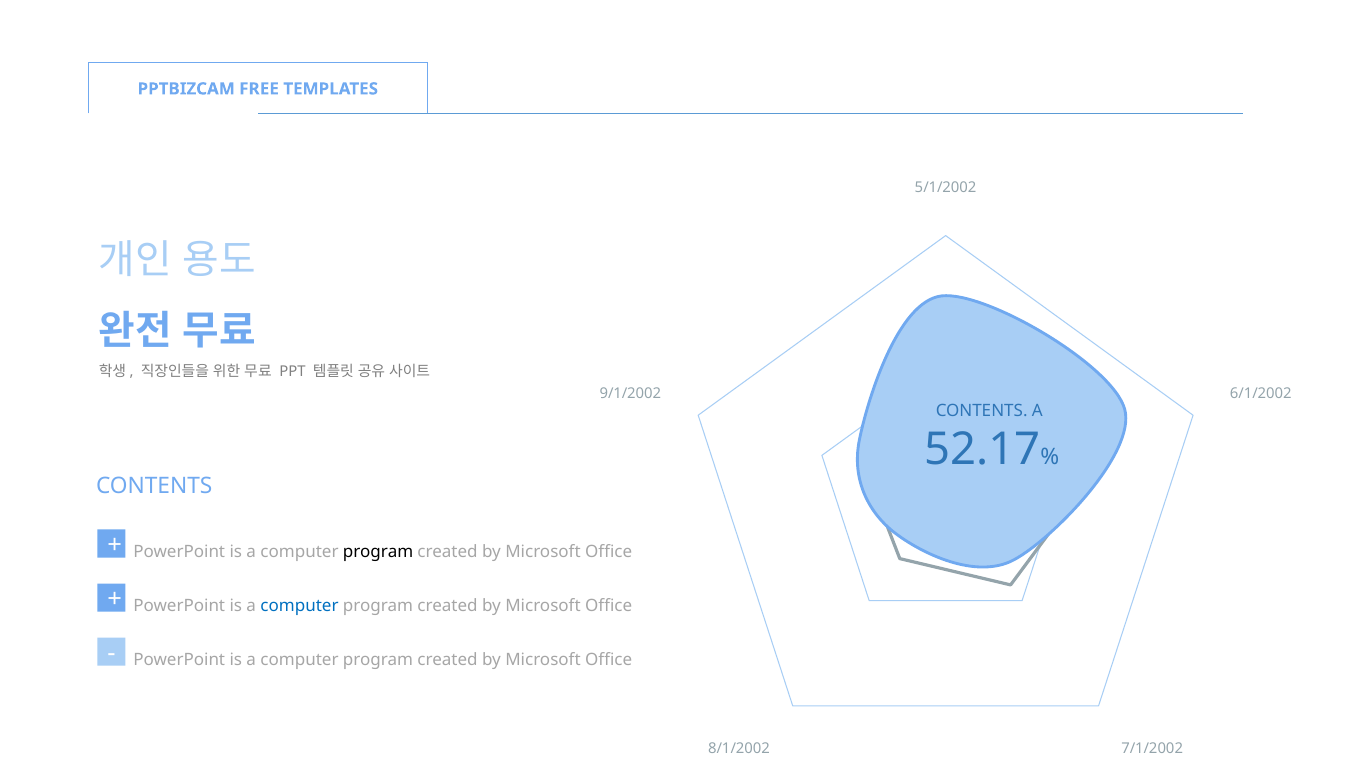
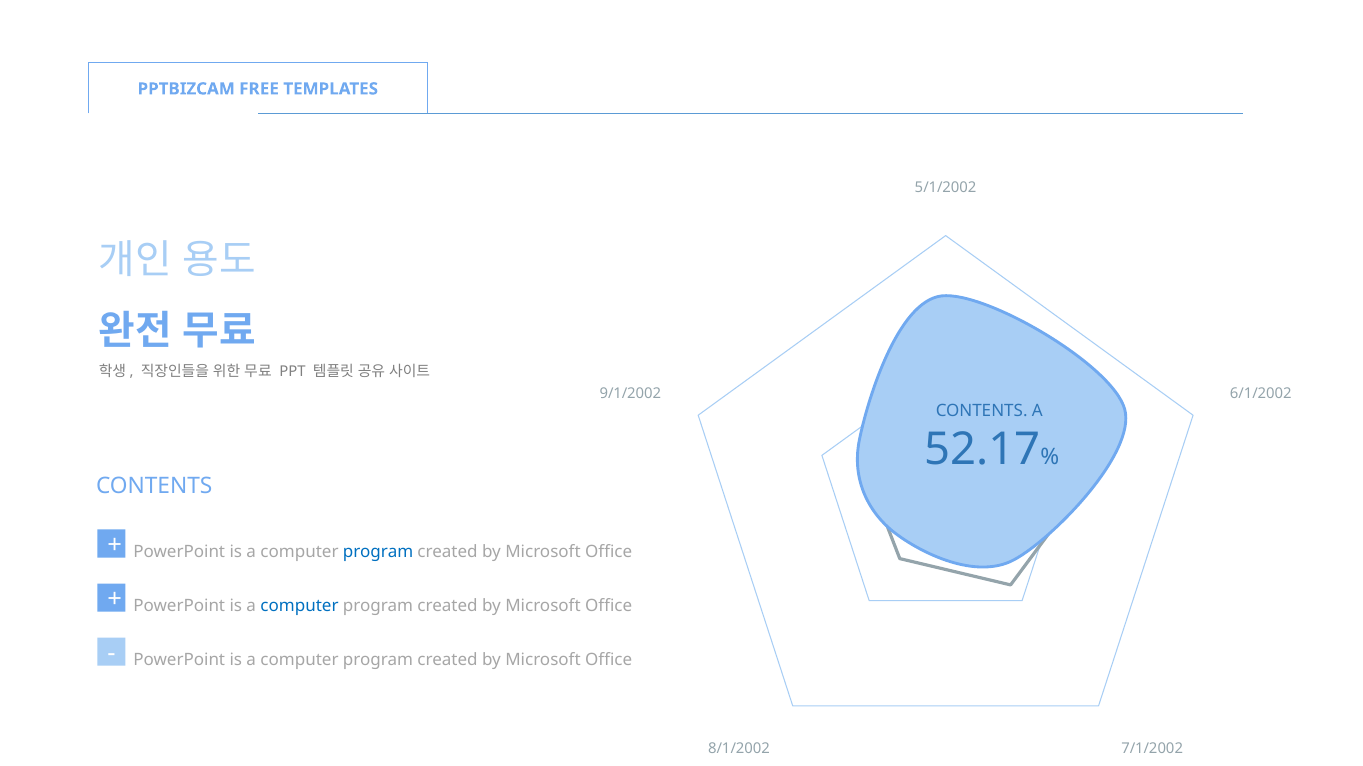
program at (378, 552) colour: black -> blue
